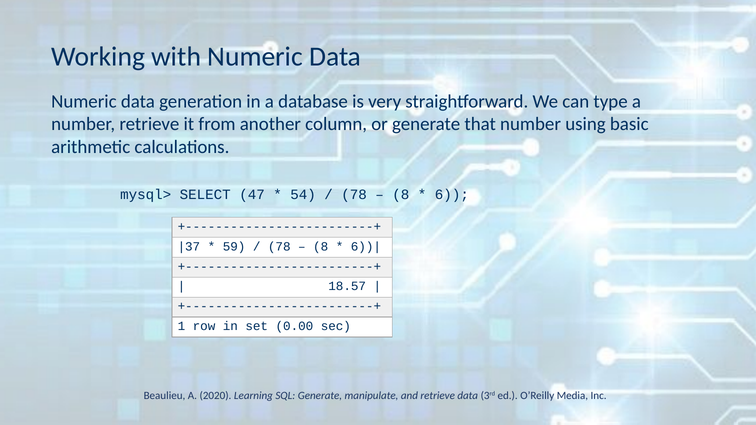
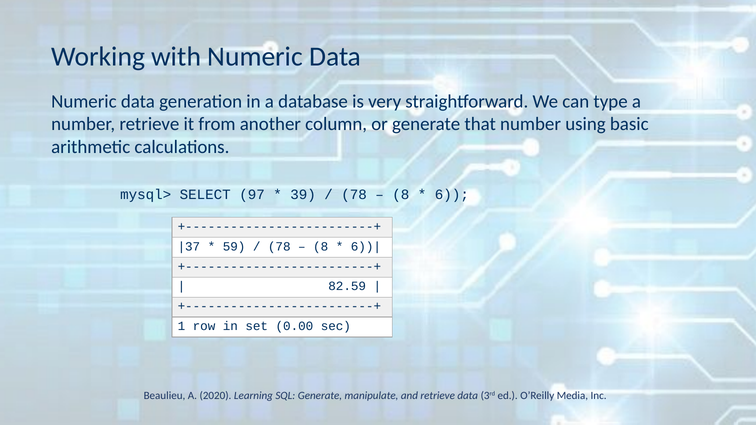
47: 47 -> 97
54: 54 -> 39
18.57: 18.57 -> 82.59
